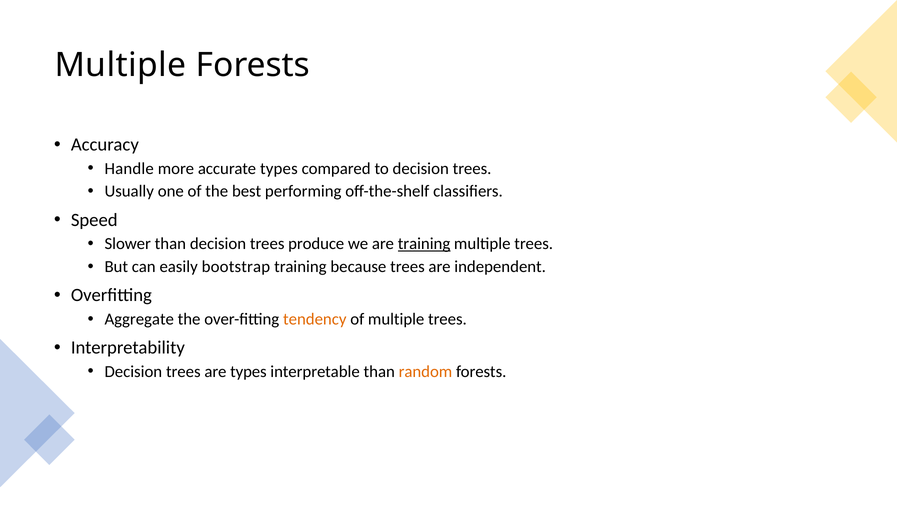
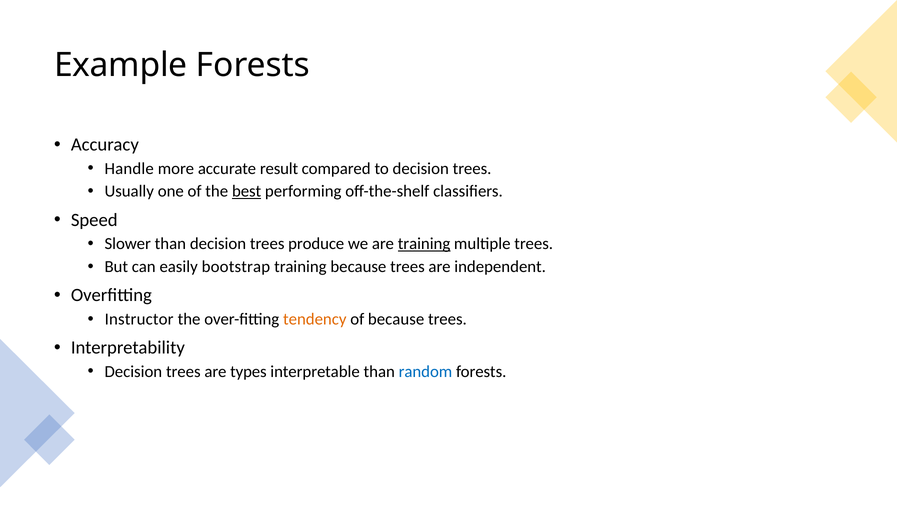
Multiple at (120, 65): Multiple -> Example
accurate types: types -> result
best underline: none -> present
Aggregate: Aggregate -> Instructor
of multiple: multiple -> because
random colour: orange -> blue
